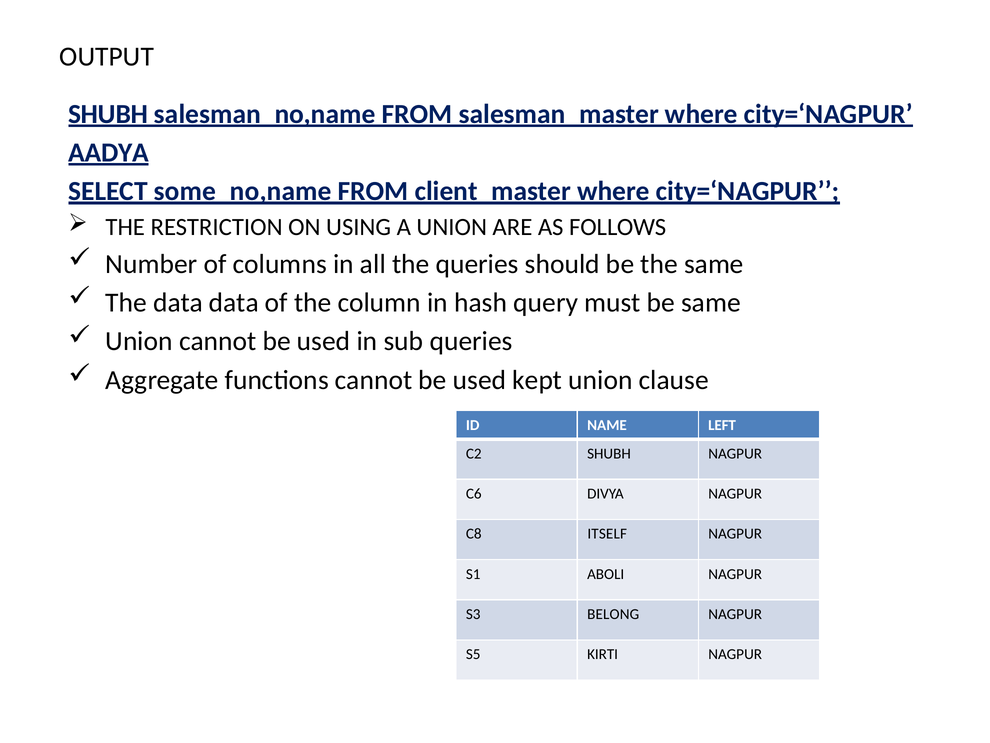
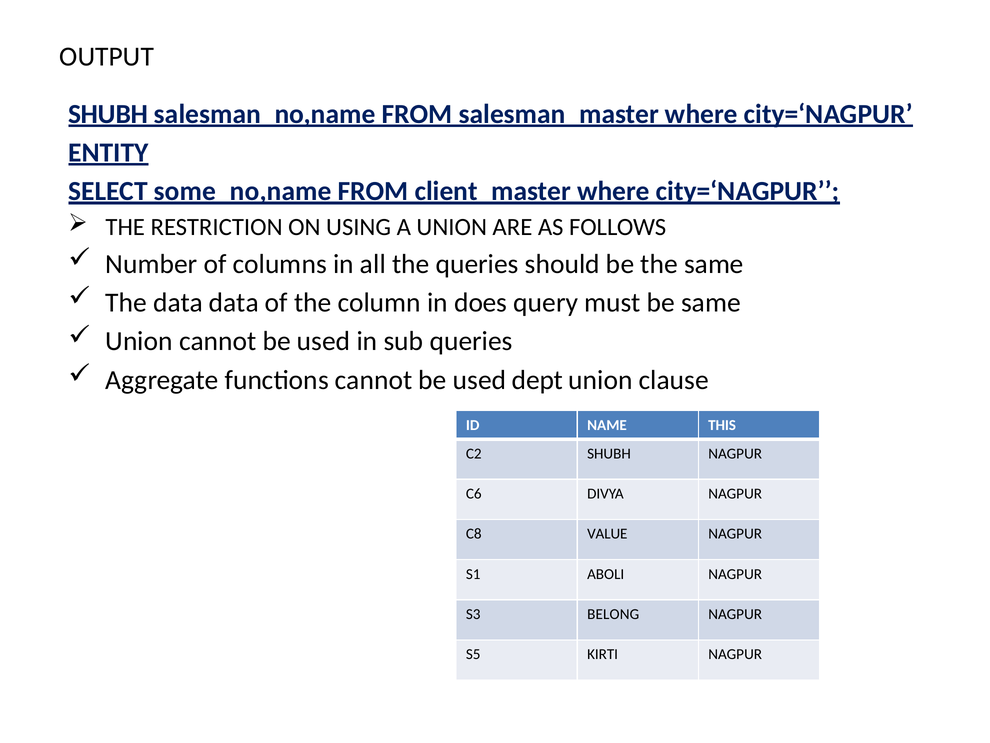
AADYA: AADYA -> ENTITY
hash: hash -> does
kept: kept -> dept
LEFT: LEFT -> THIS
ITSELF: ITSELF -> VALUE
